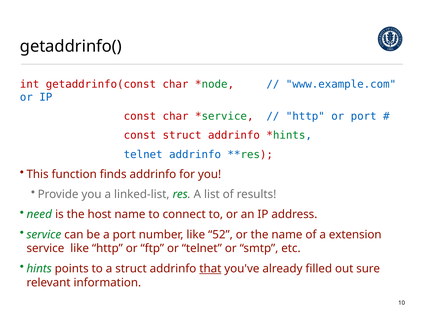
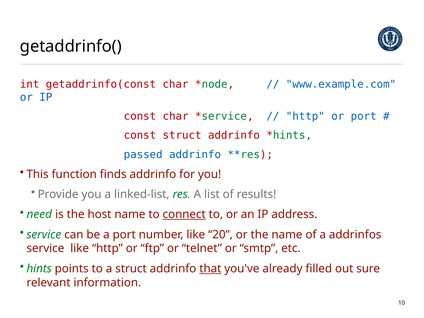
telnet at (143, 155): telnet -> passed
connect underline: none -> present
52: 52 -> 20
extension: extension -> addrinfos
